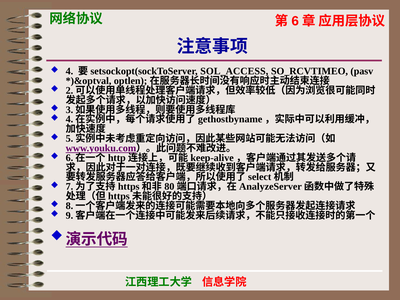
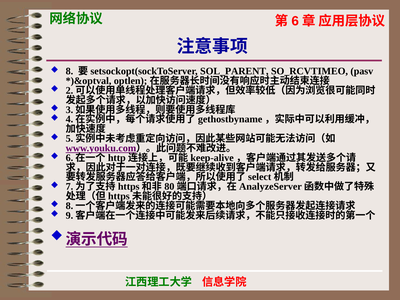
4: 4 -> 8
SOL_ACCESS: SOL_ACCESS -> SOL_PARENT
